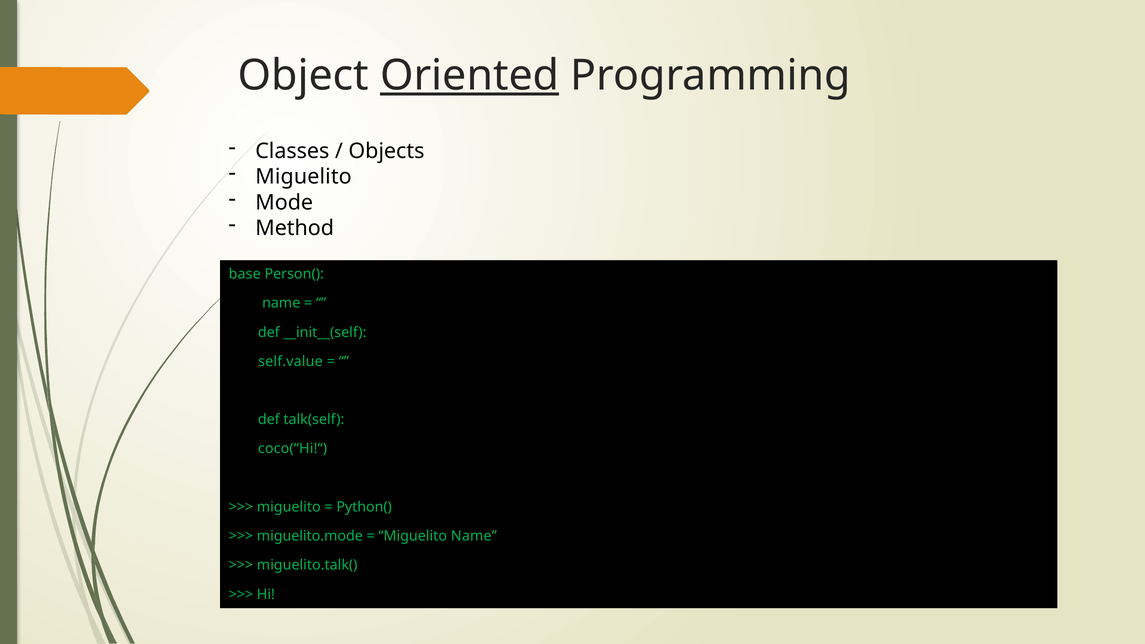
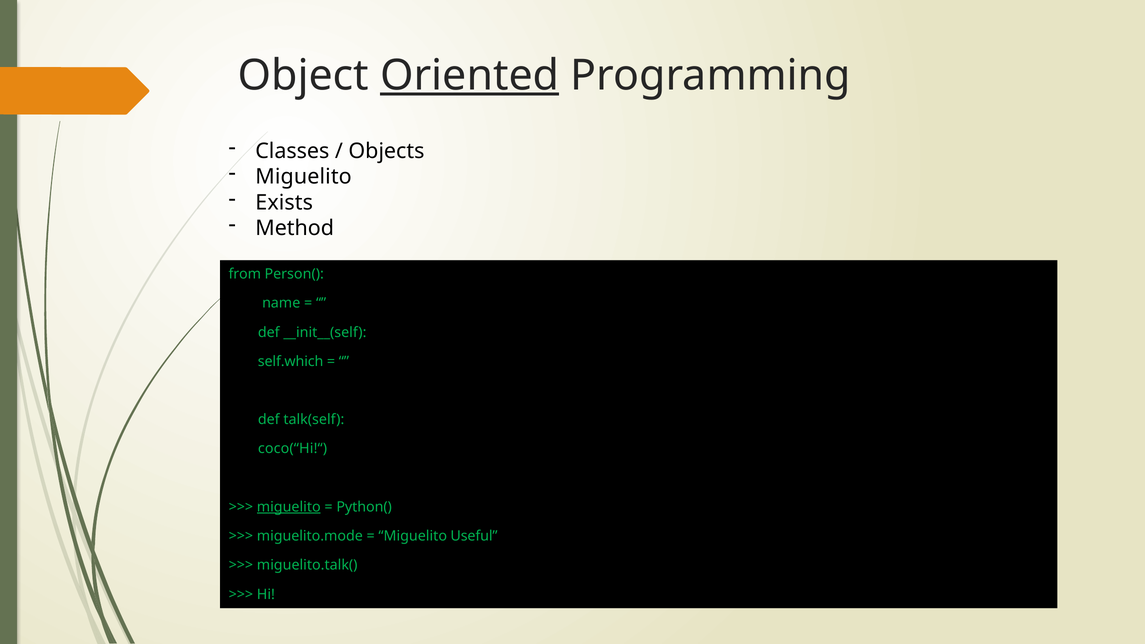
Mode: Mode -> Exists
base: base -> from
self.value: self.value -> self.which
miguelito at (289, 507) underline: none -> present
Miguelito Name: Name -> Useful
